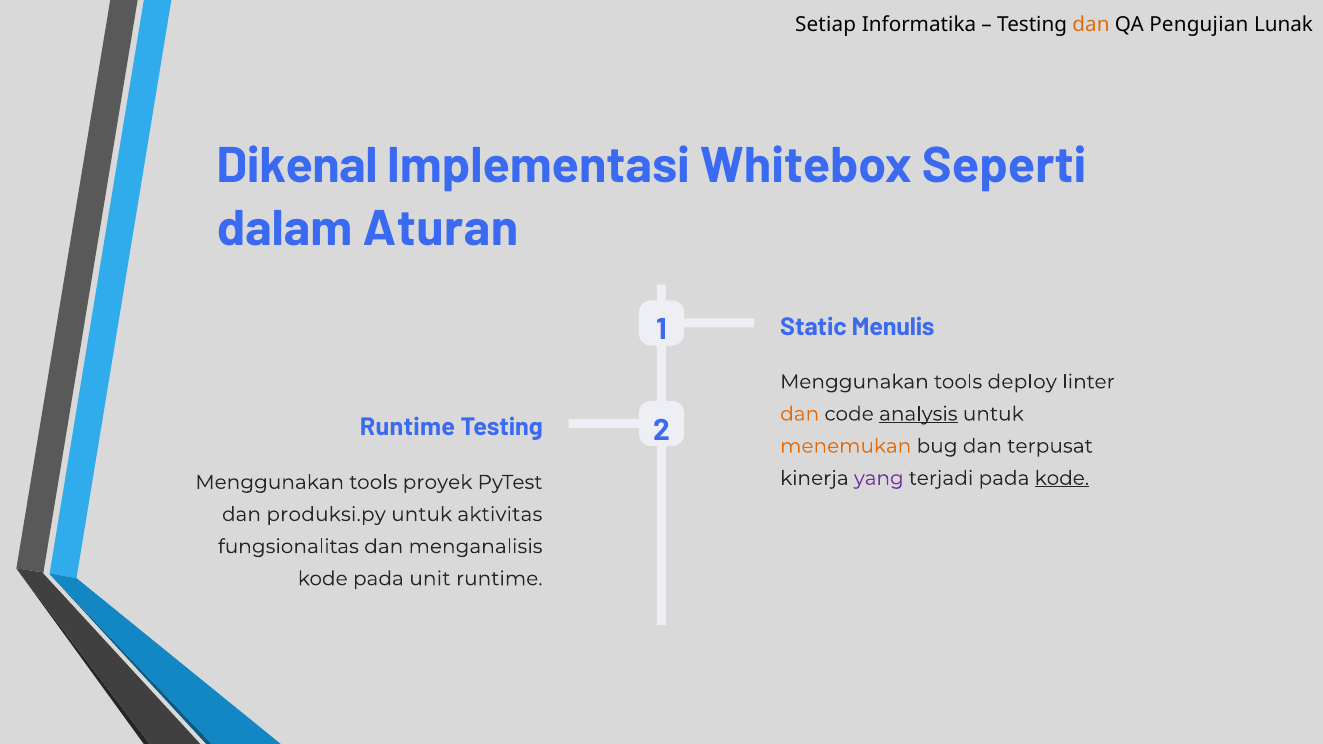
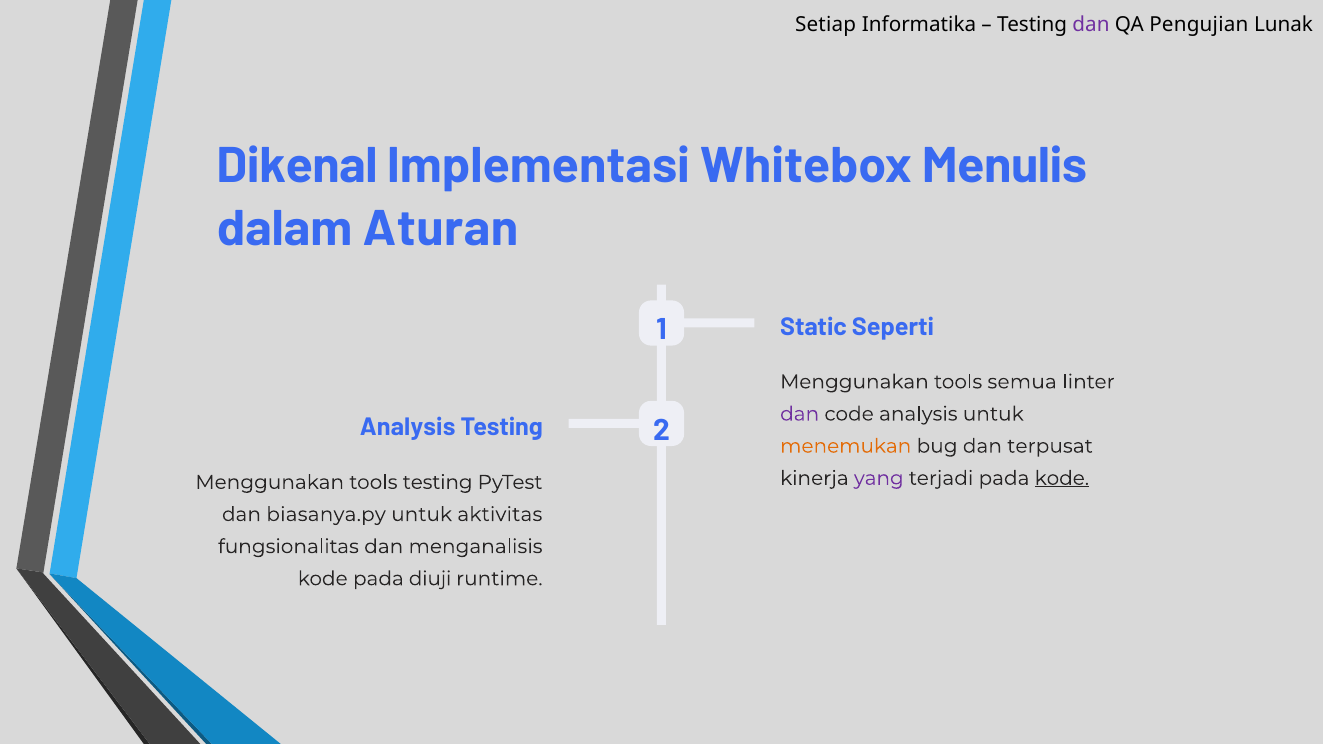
dan at (1091, 25) colour: orange -> purple
Seperti: Seperti -> Menulis
Menulis: Menulis -> Seperti
deploy: deploy -> semua
dan at (800, 414) colour: orange -> purple
analysis at (918, 414) underline: present -> none
Runtime at (408, 427): Runtime -> Analysis
tools proyek: proyek -> testing
produksi.py: produksi.py -> biasanya.py
unit: unit -> diuji
